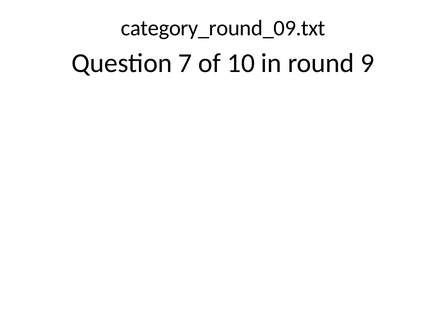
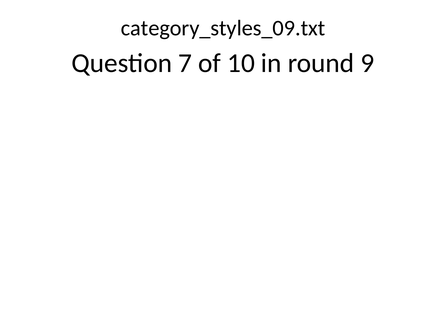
category_round_09.txt: category_round_09.txt -> category_styles_09.txt
